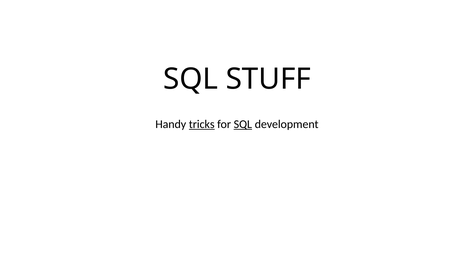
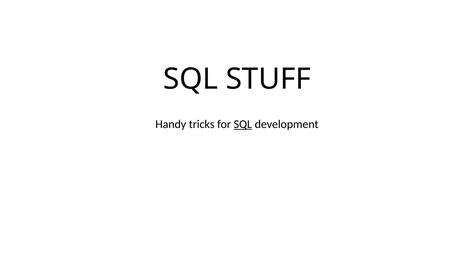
tricks underline: present -> none
